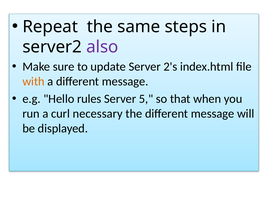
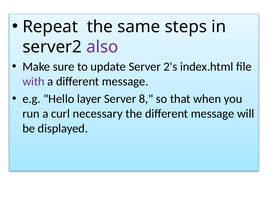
with colour: orange -> purple
rules: rules -> layer
5: 5 -> 8
